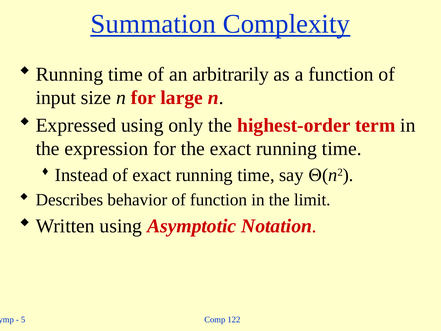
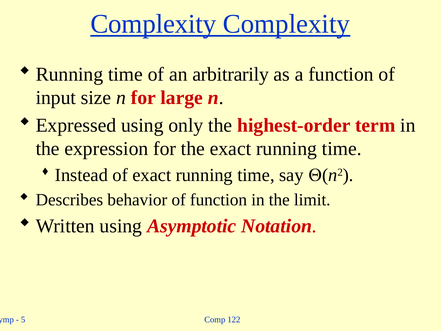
Summation at (153, 24): Summation -> Complexity
